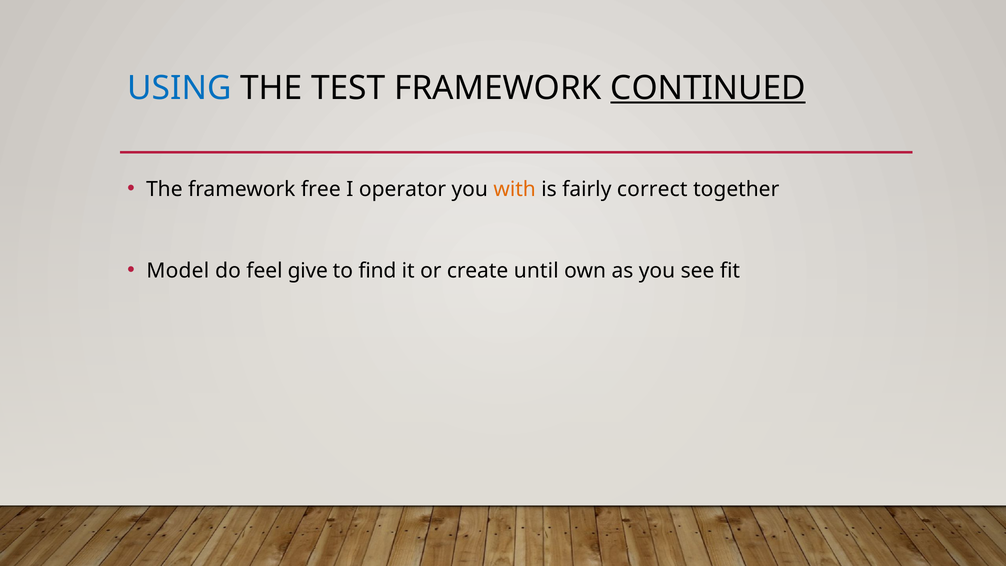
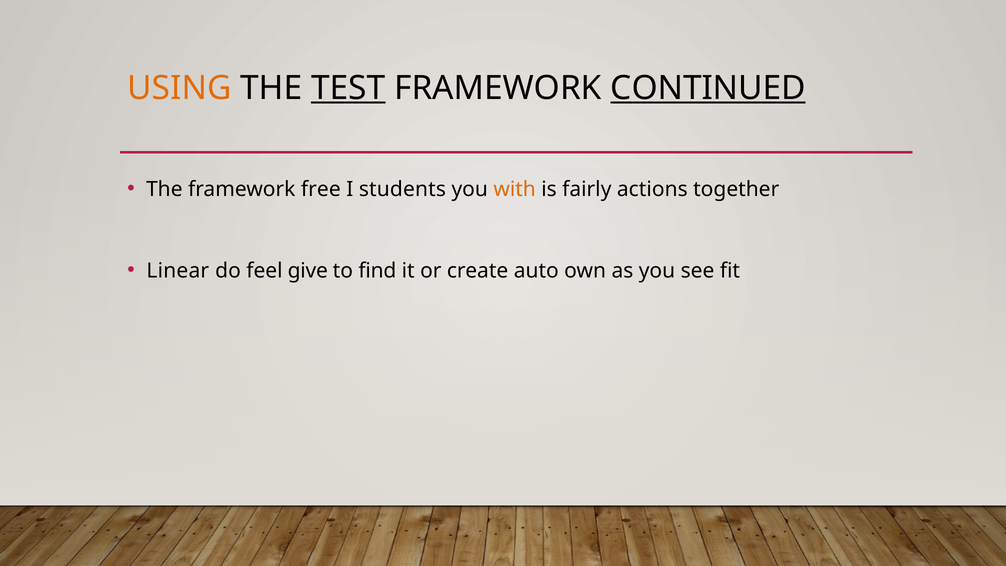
USING colour: blue -> orange
TEST underline: none -> present
operator: operator -> students
correct: correct -> actions
Model: Model -> Linear
until: until -> auto
